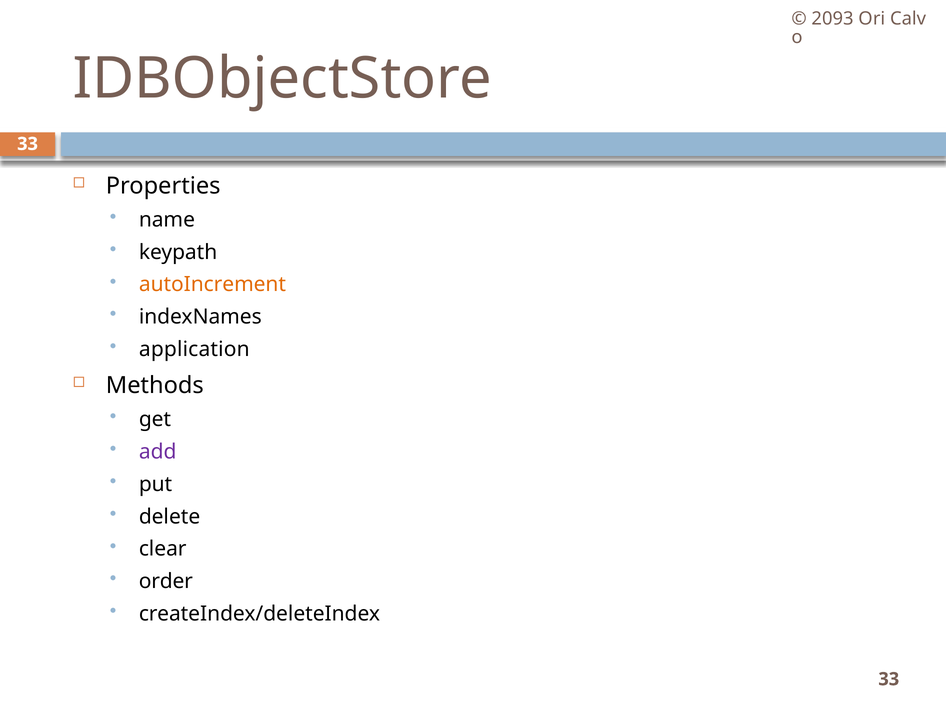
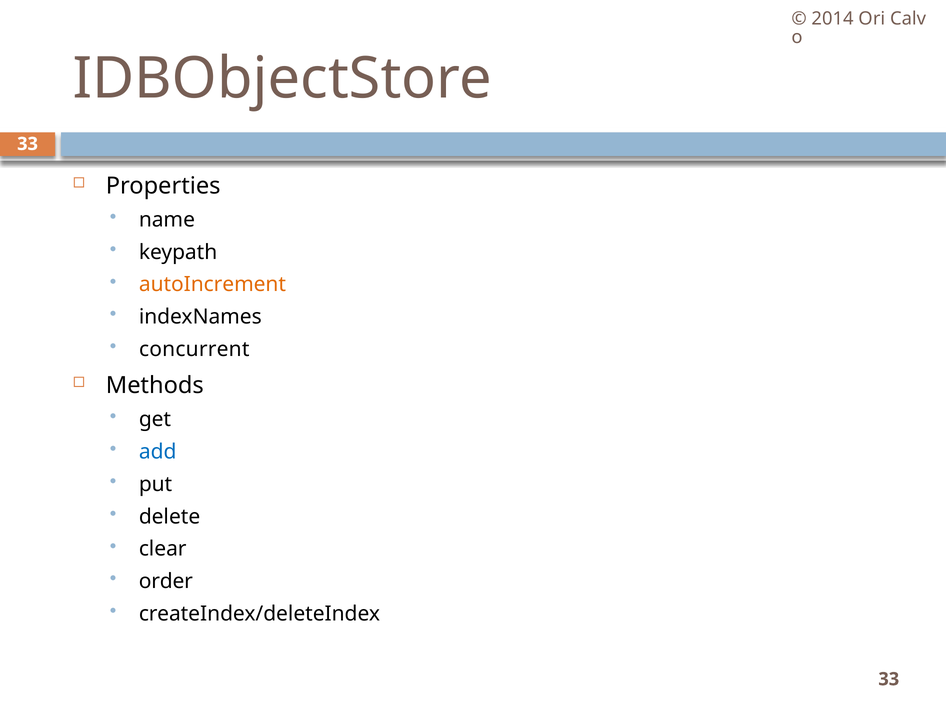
2093: 2093 -> 2014
application: application -> concurrent
add colour: purple -> blue
